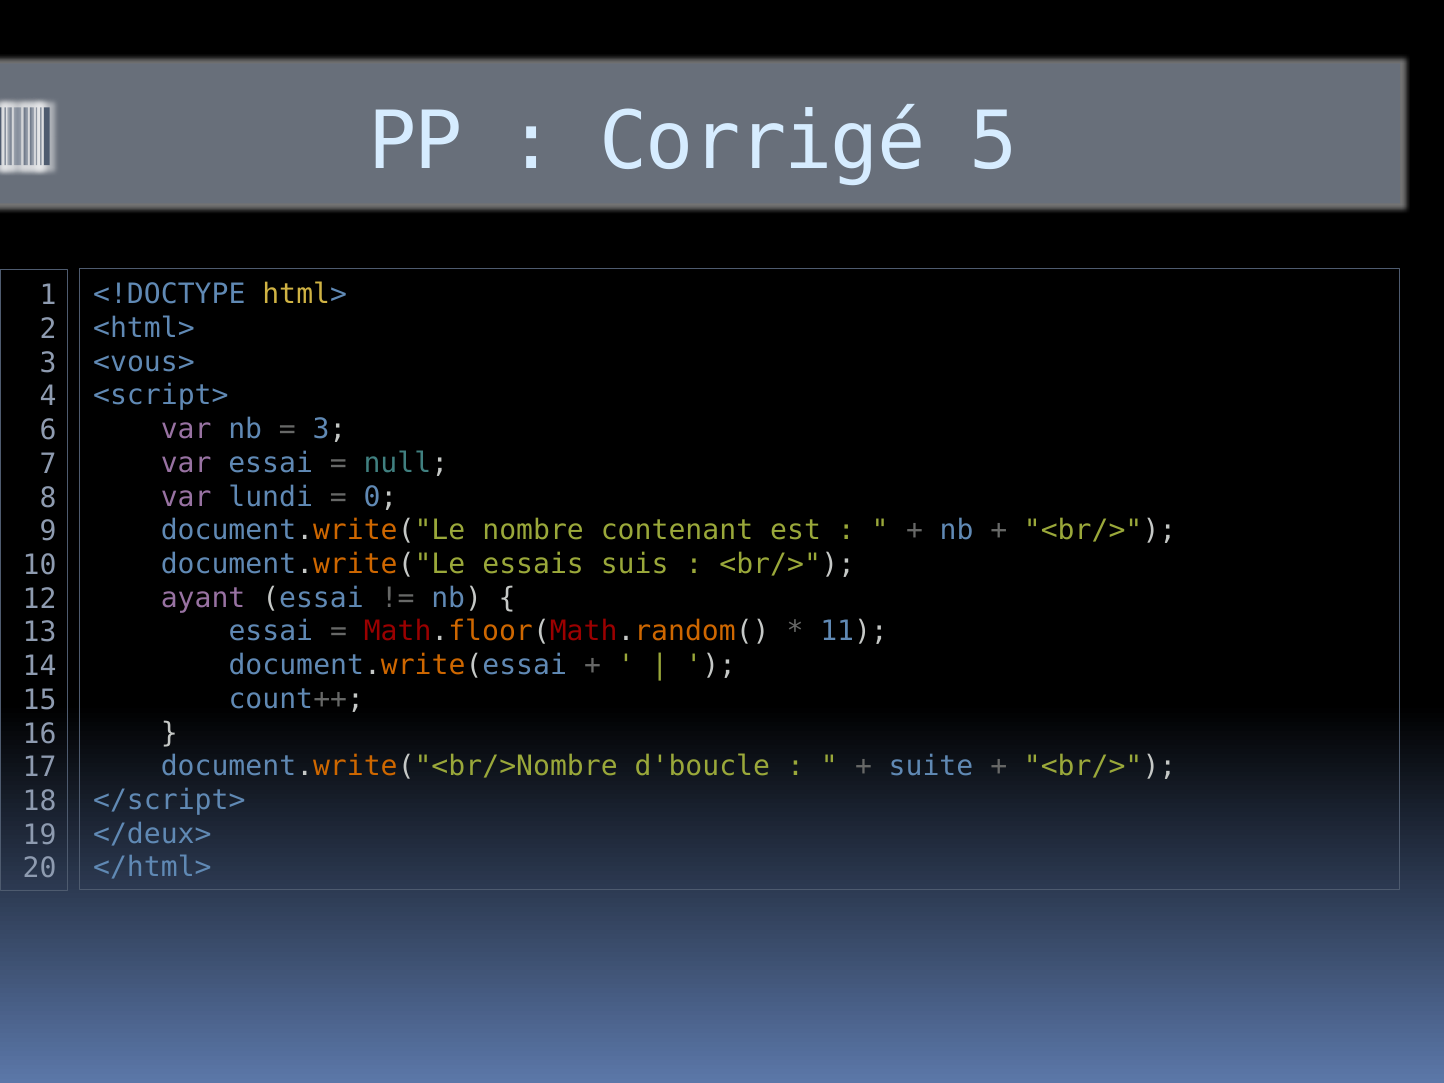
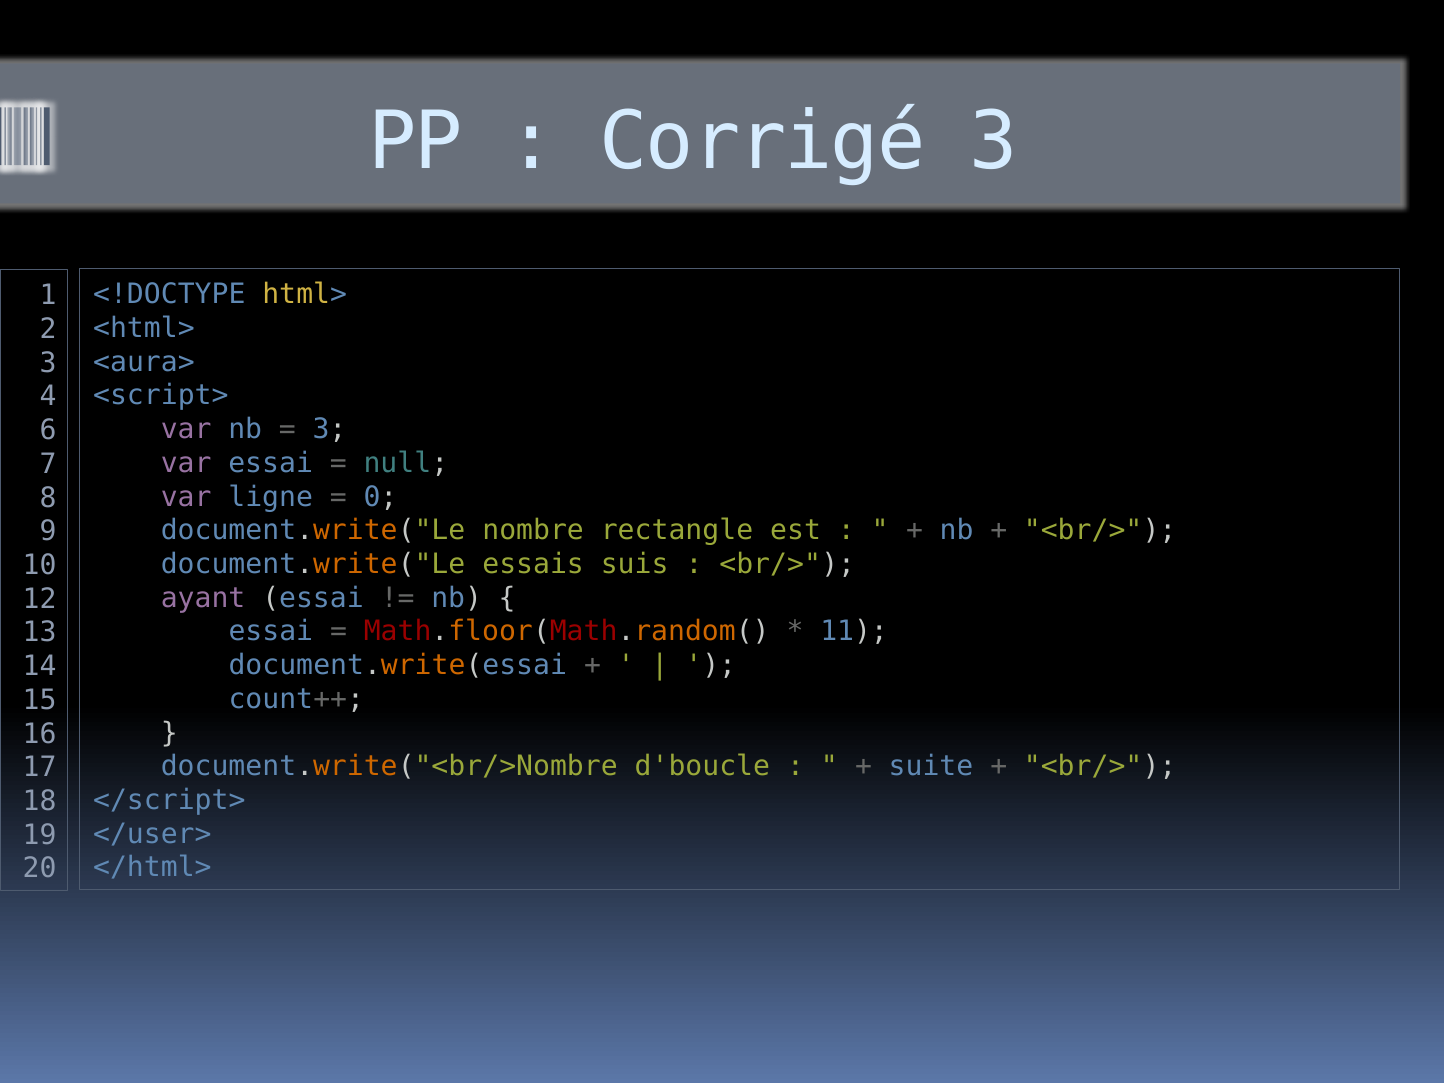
Corrigé 5: 5 -> 3
<vous>: <vous> -> <aura>
lundi: lundi -> ligne
contenant: contenant -> rectangle
</deux>: </deux> -> </user>
